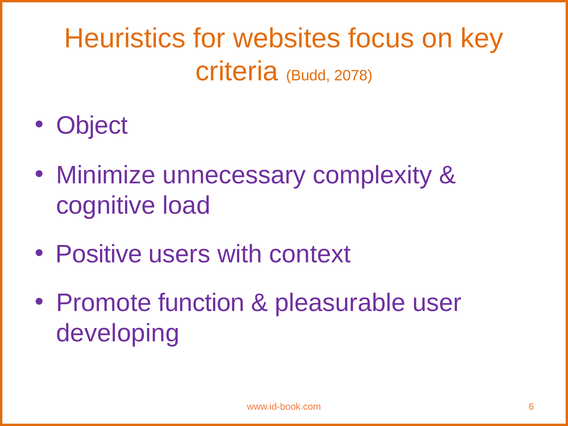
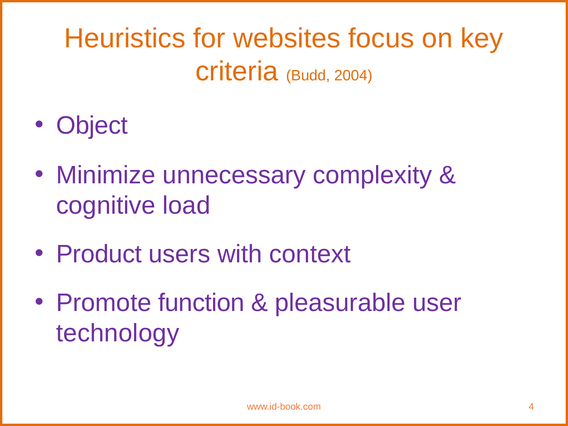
2078: 2078 -> 2004
Positive: Positive -> Product
developing: developing -> technology
6: 6 -> 4
